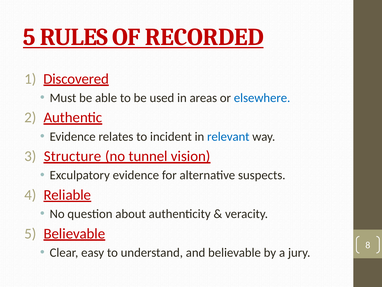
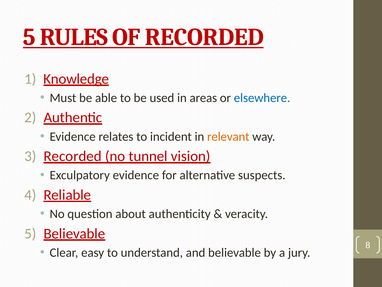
Discovered: Discovered -> Knowledge
relevant colour: blue -> orange
Structure at (73, 156): Structure -> Recorded
